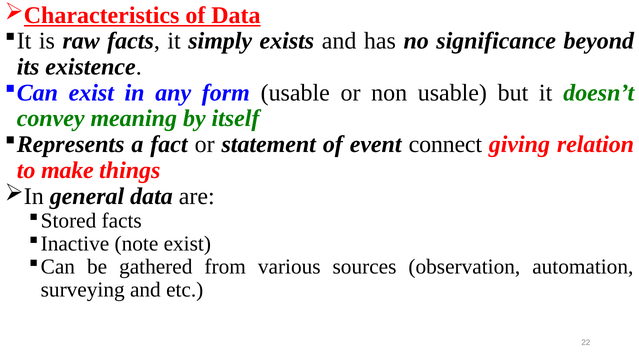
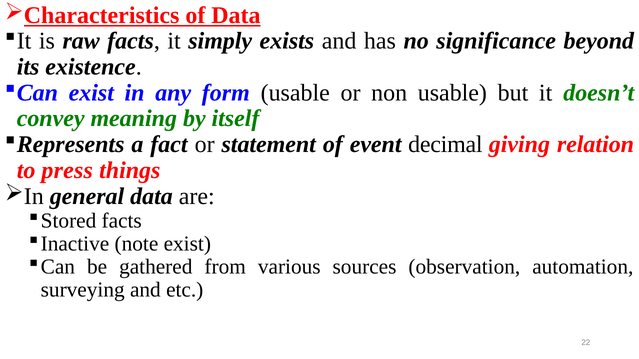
connect: connect -> decimal
make: make -> press
